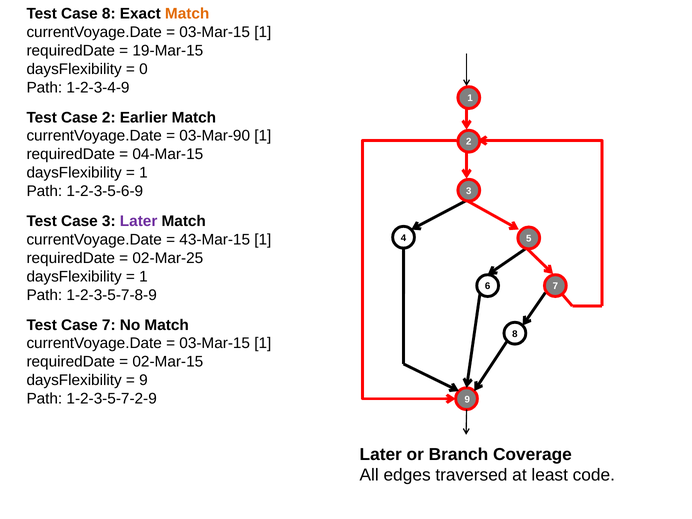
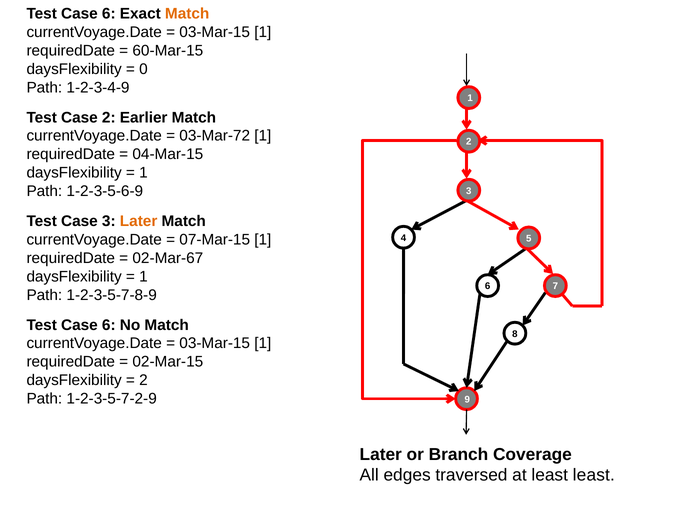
8 at (109, 14): 8 -> 6
19-Mar-15: 19-Mar-15 -> 60-Mar-15
03-Mar-90: 03-Mar-90 -> 03-Mar-72
Later at (139, 221) colour: purple -> orange
43-Mar-15: 43-Mar-15 -> 07-Mar-15
02-Mar-25: 02-Mar-25 -> 02-Mar-67
7 at (109, 325): 7 -> 6
9 at (143, 380): 9 -> 2
least code: code -> least
